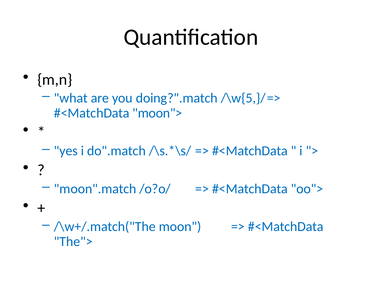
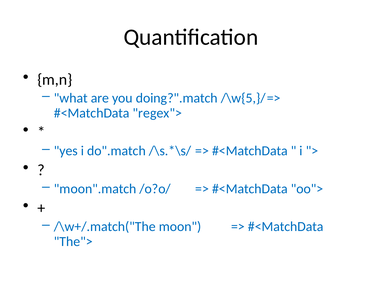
moon">: moon"> -> regex">
